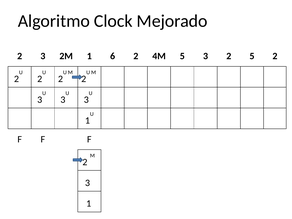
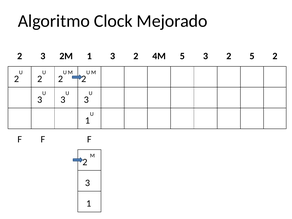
1 6: 6 -> 3
